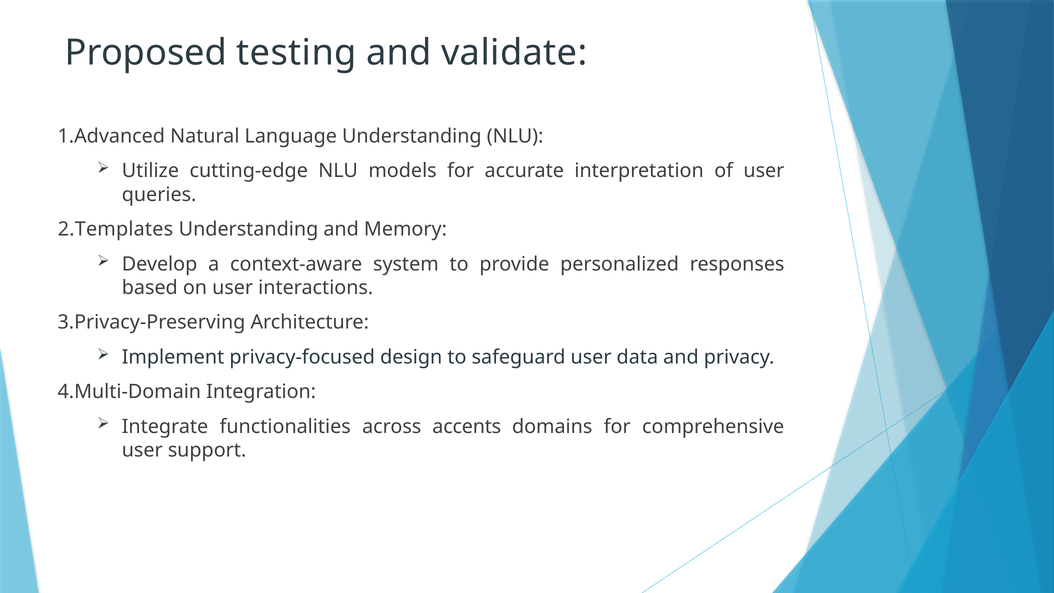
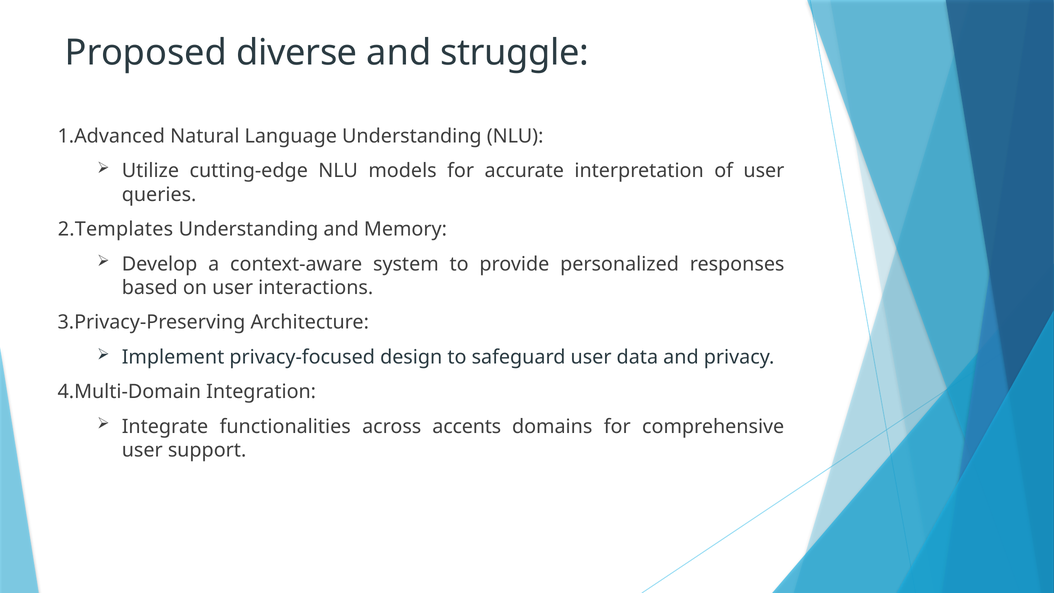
testing: testing -> diverse
validate: validate -> struggle
